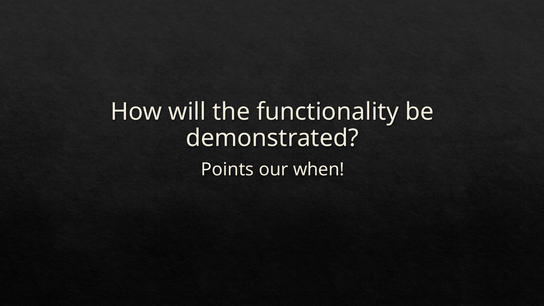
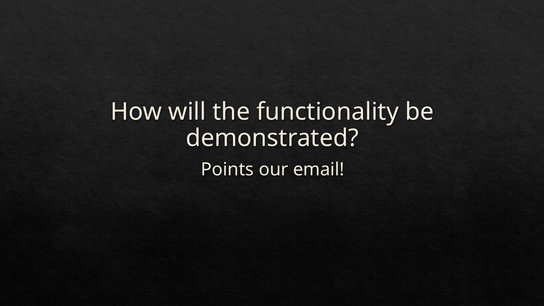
when: when -> email
